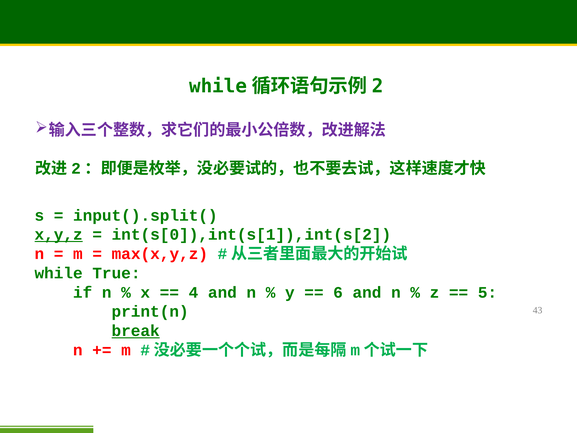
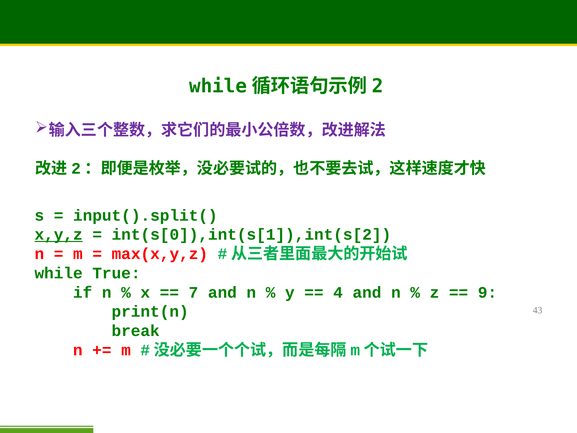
4: 4 -> 7
6: 6 -> 4
5: 5 -> 9
break underline: present -> none
